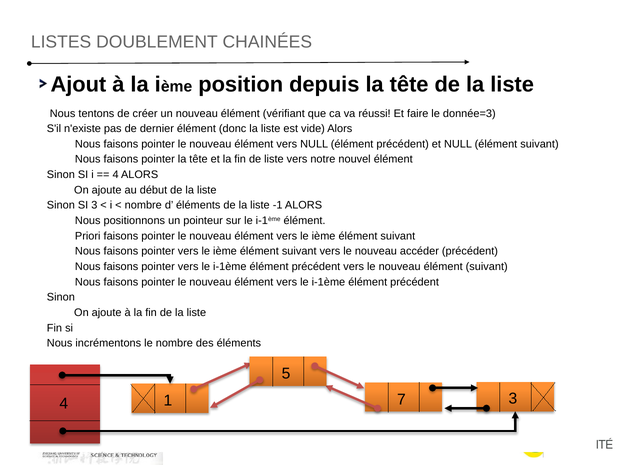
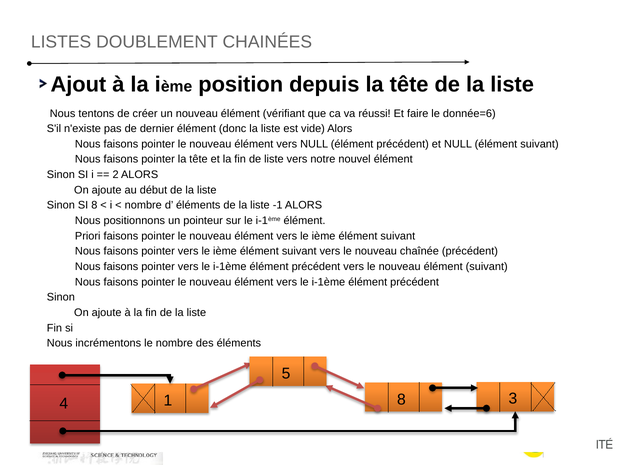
donnée=3: donnée=3 -> donnée=6
4 at (116, 175): 4 -> 2
SI 3: 3 -> 8
accéder: accéder -> chaînée
1 7: 7 -> 8
